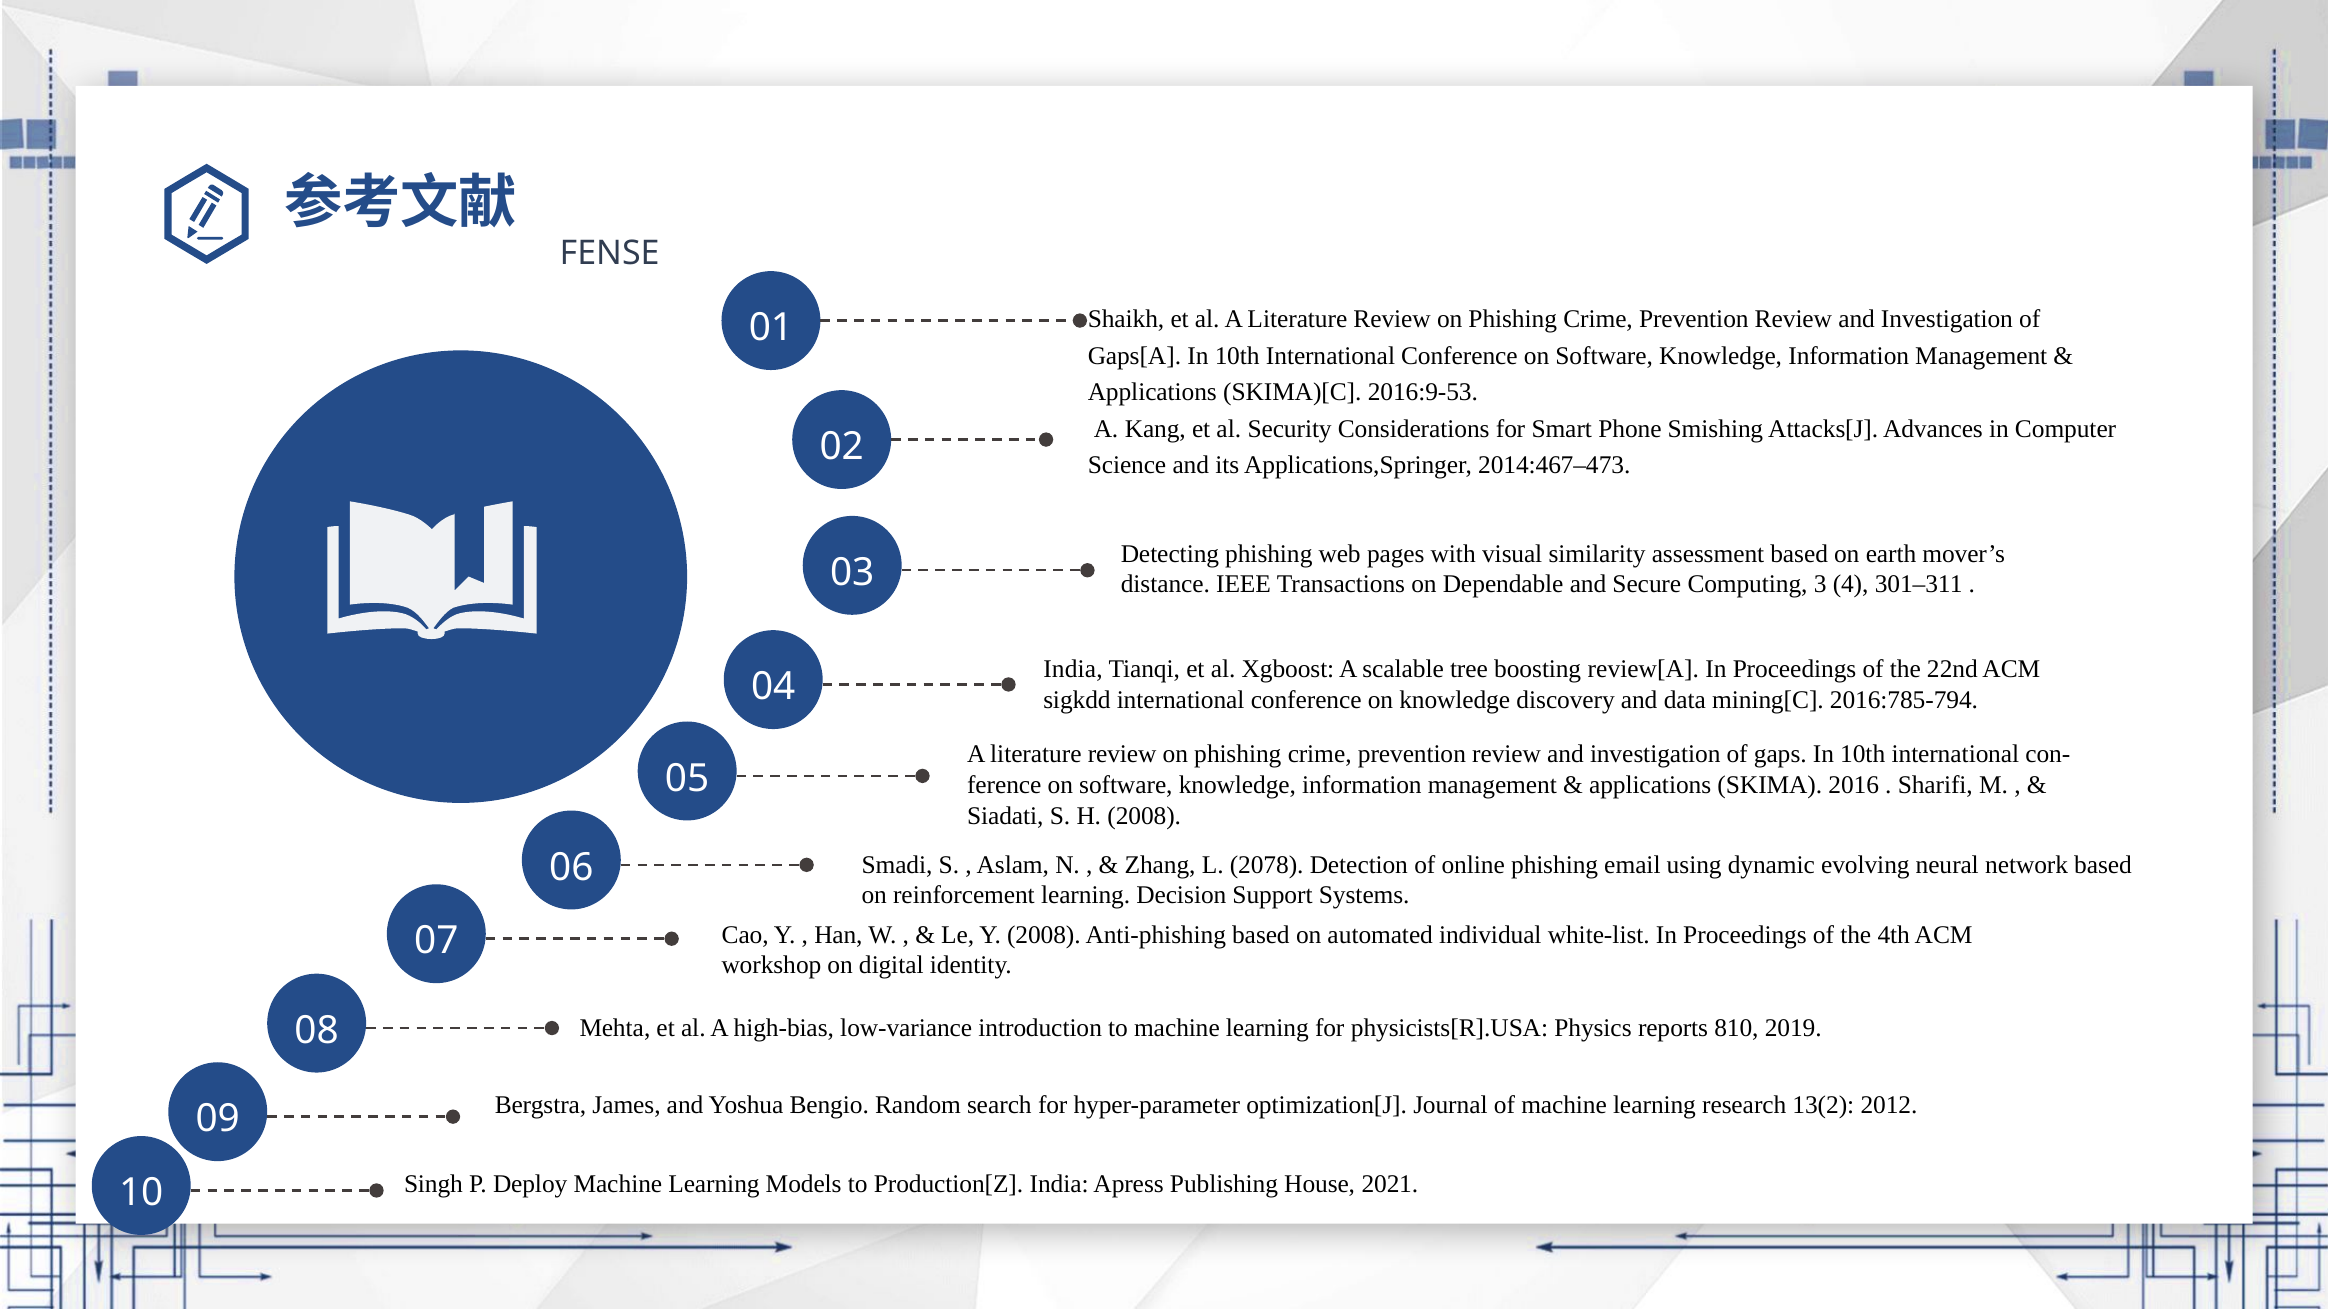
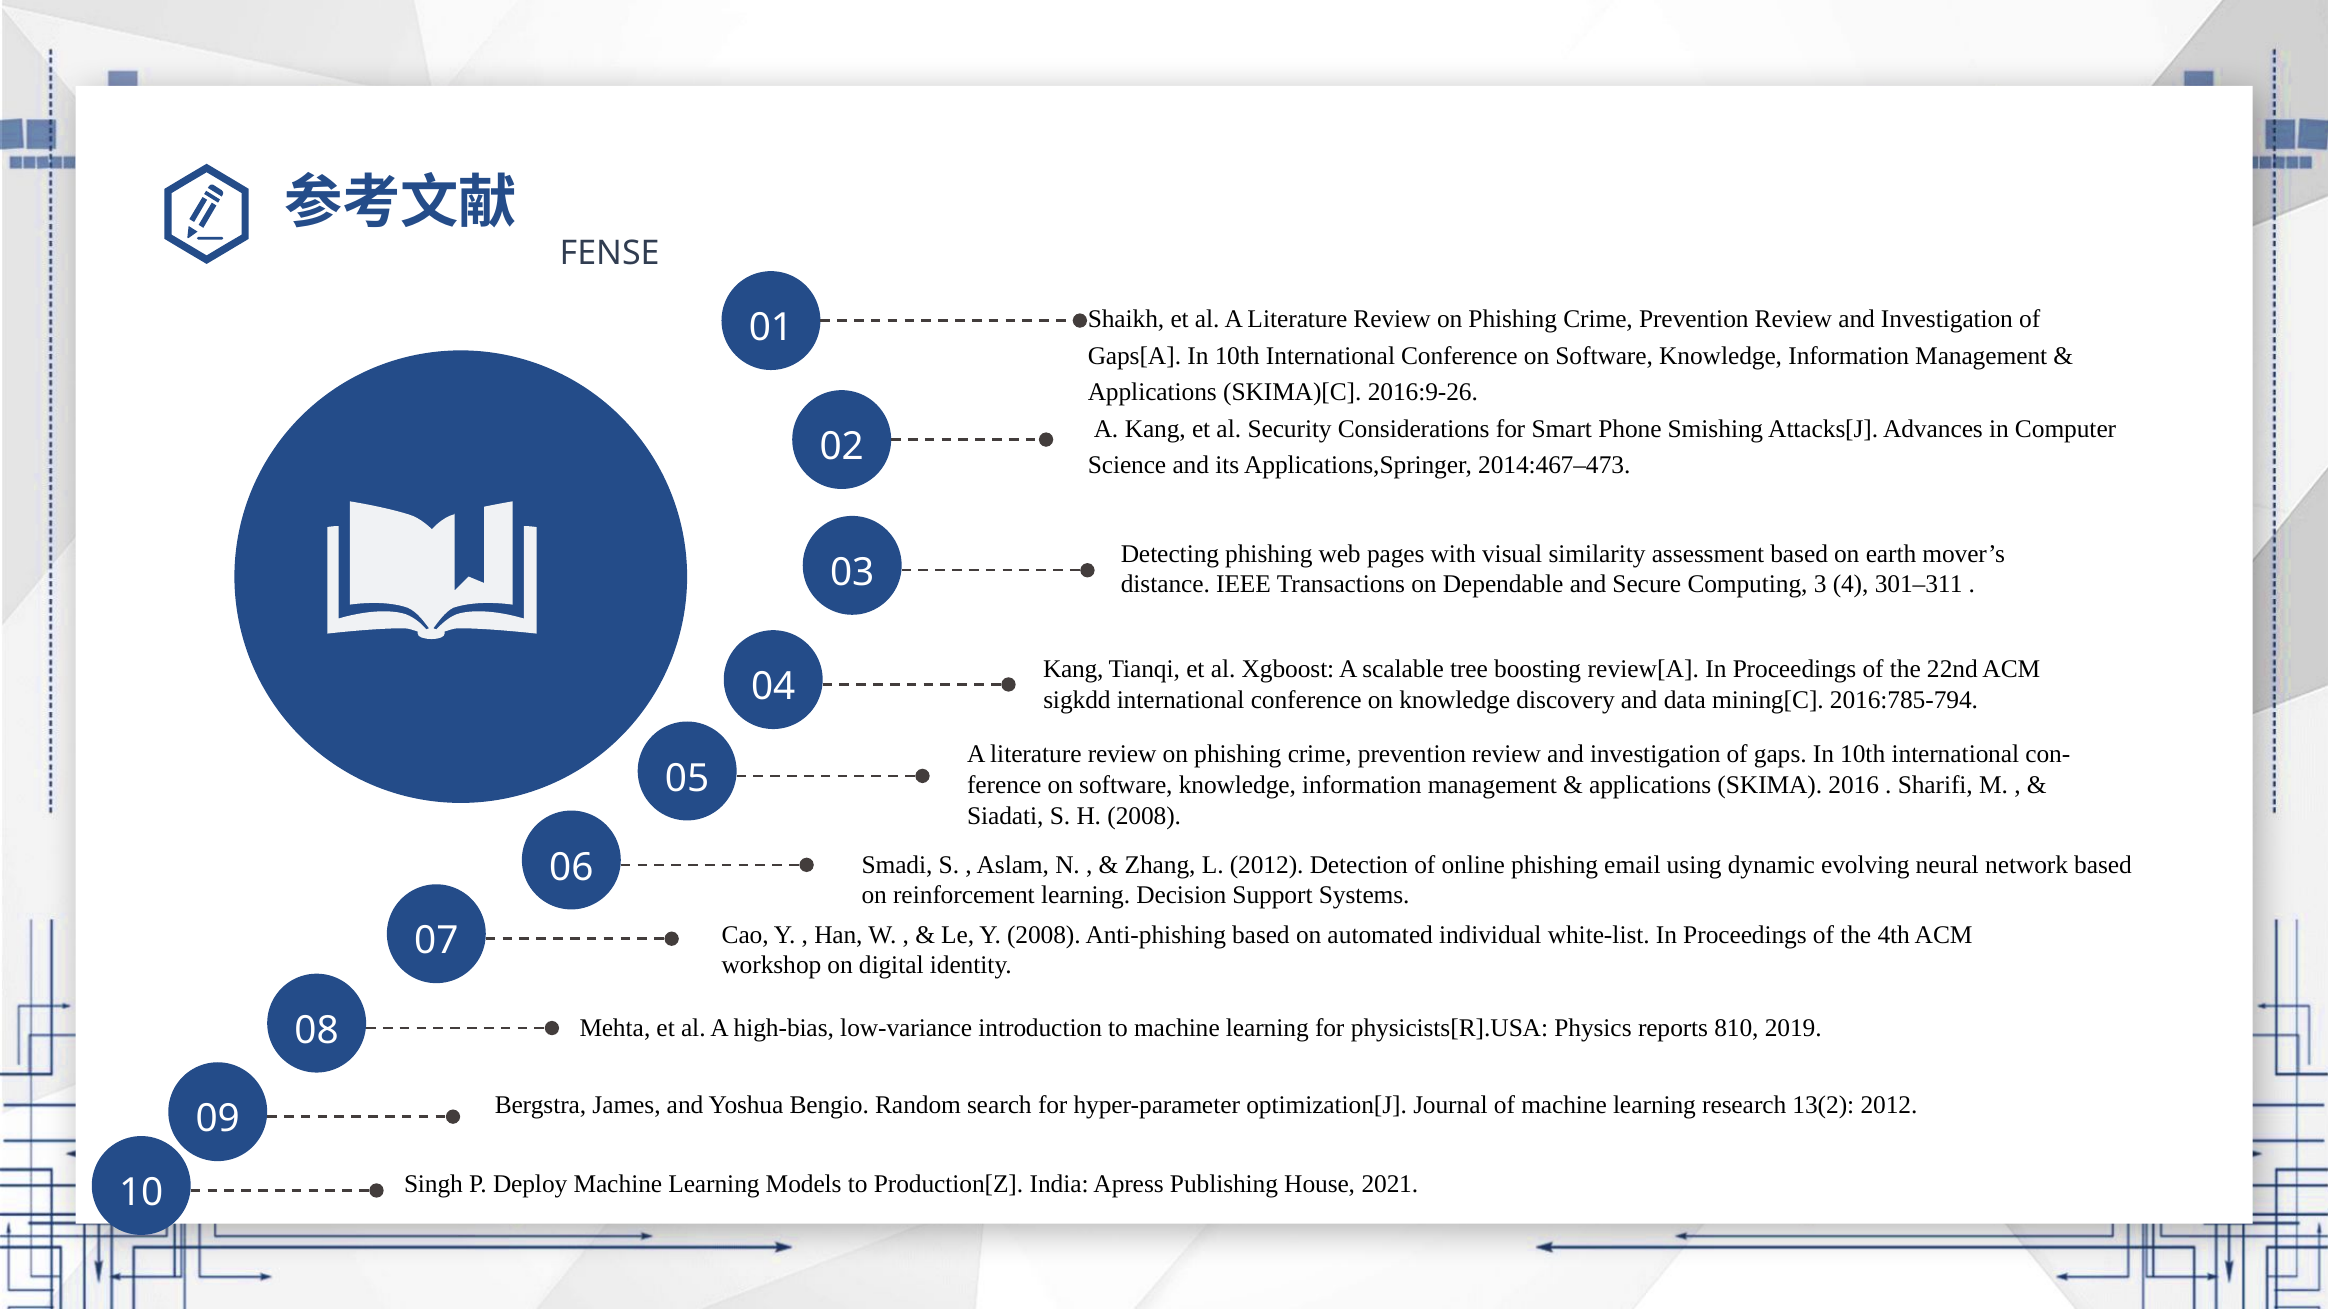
2016:9-53: 2016:9-53 -> 2016:9-26
India at (1073, 670): India -> Kang
L 2078: 2078 -> 2012
